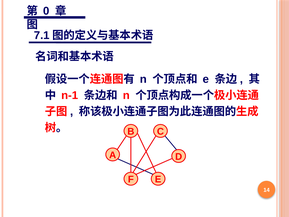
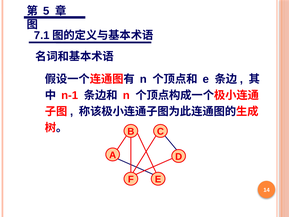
0: 0 -> 5
